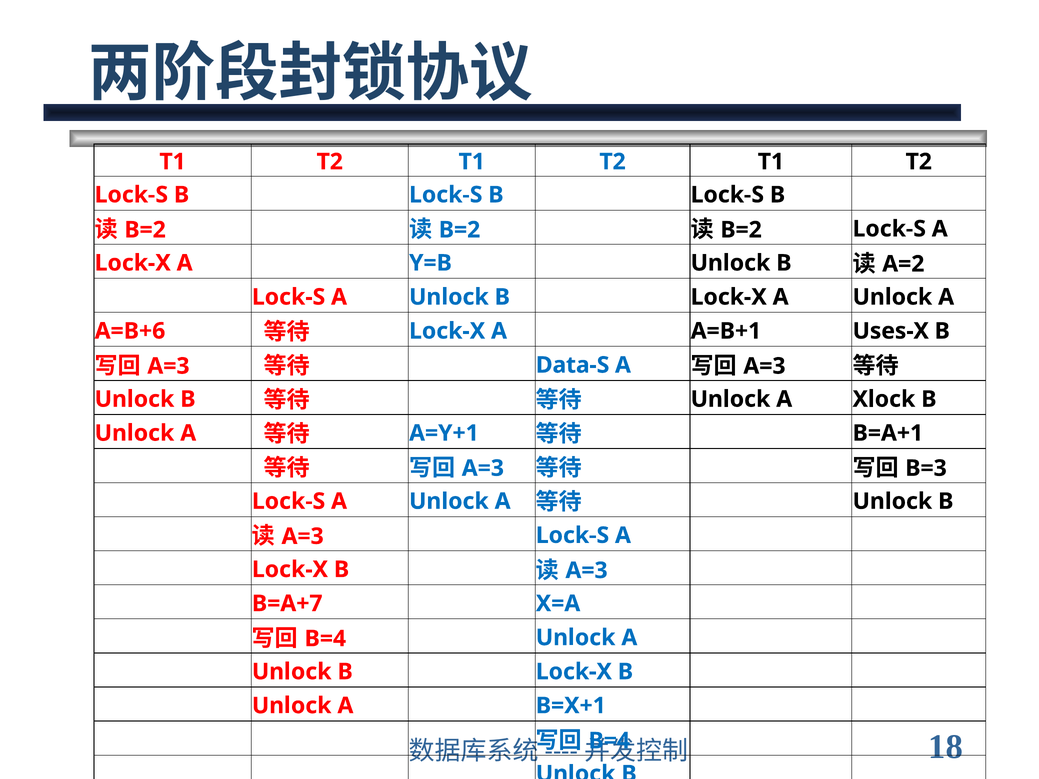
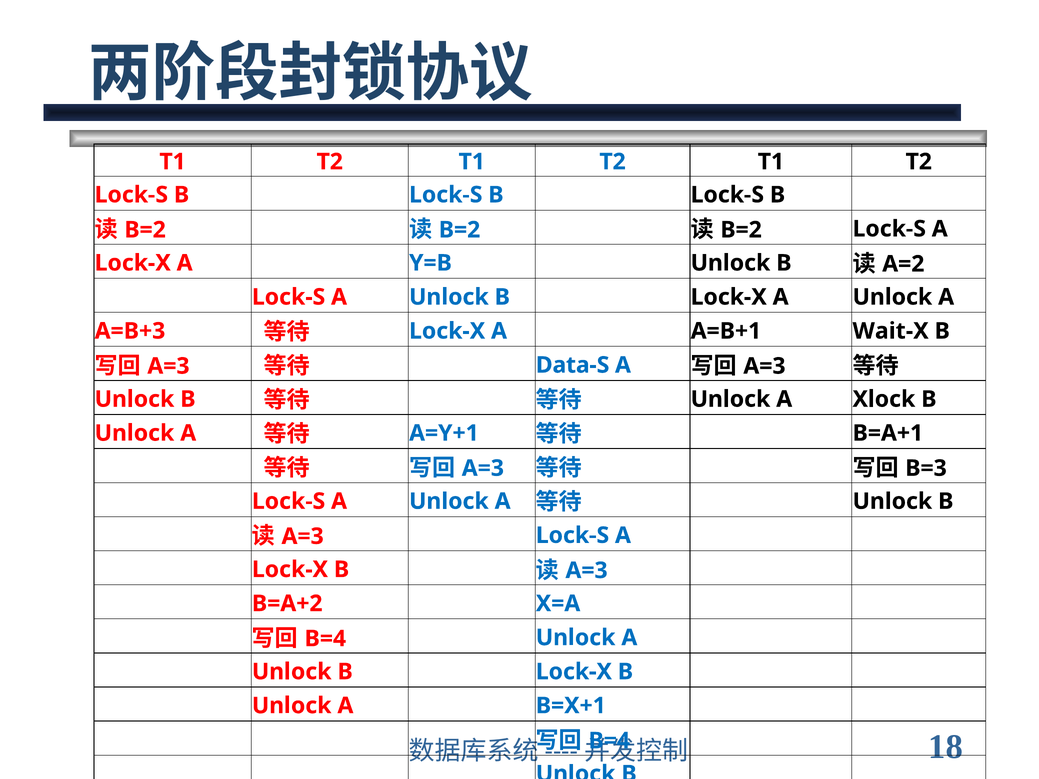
A=B+6: A=B+6 -> A=B+3
Uses-X: Uses-X -> Wait-X
B=A+7: B=A+7 -> B=A+2
